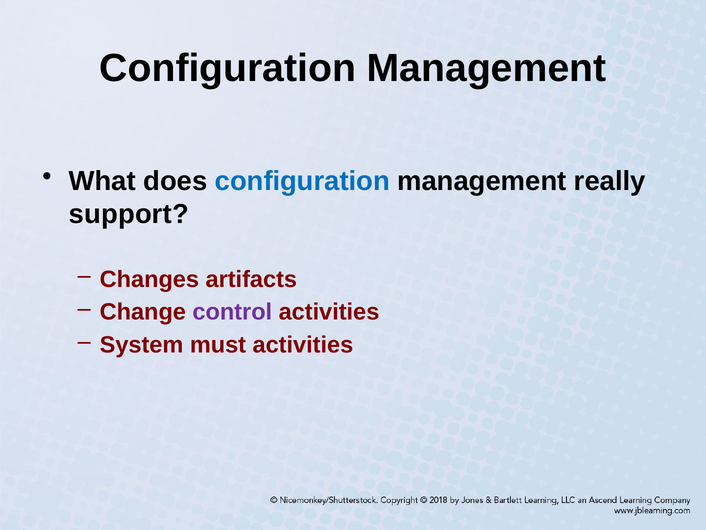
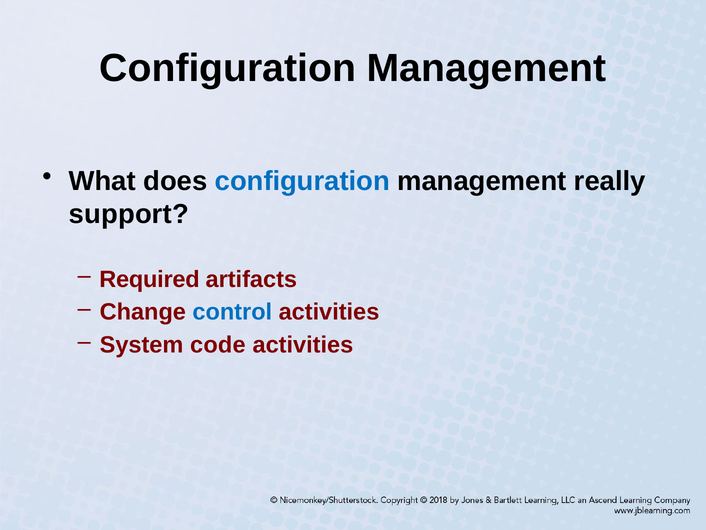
Changes: Changes -> Required
control colour: purple -> blue
must: must -> code
